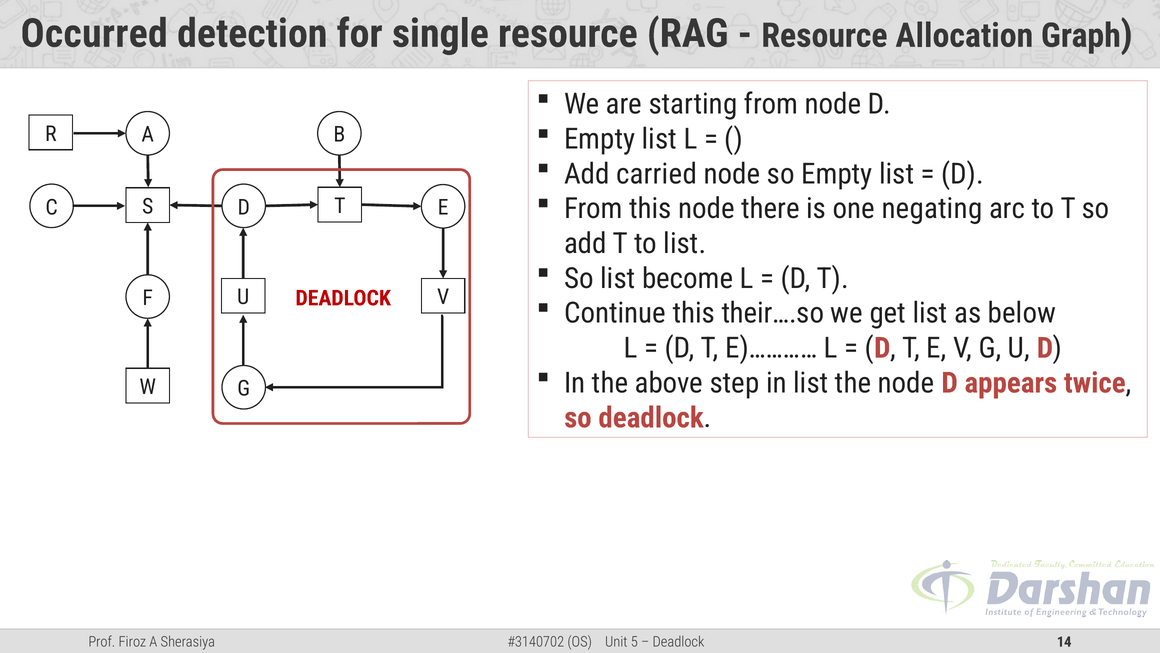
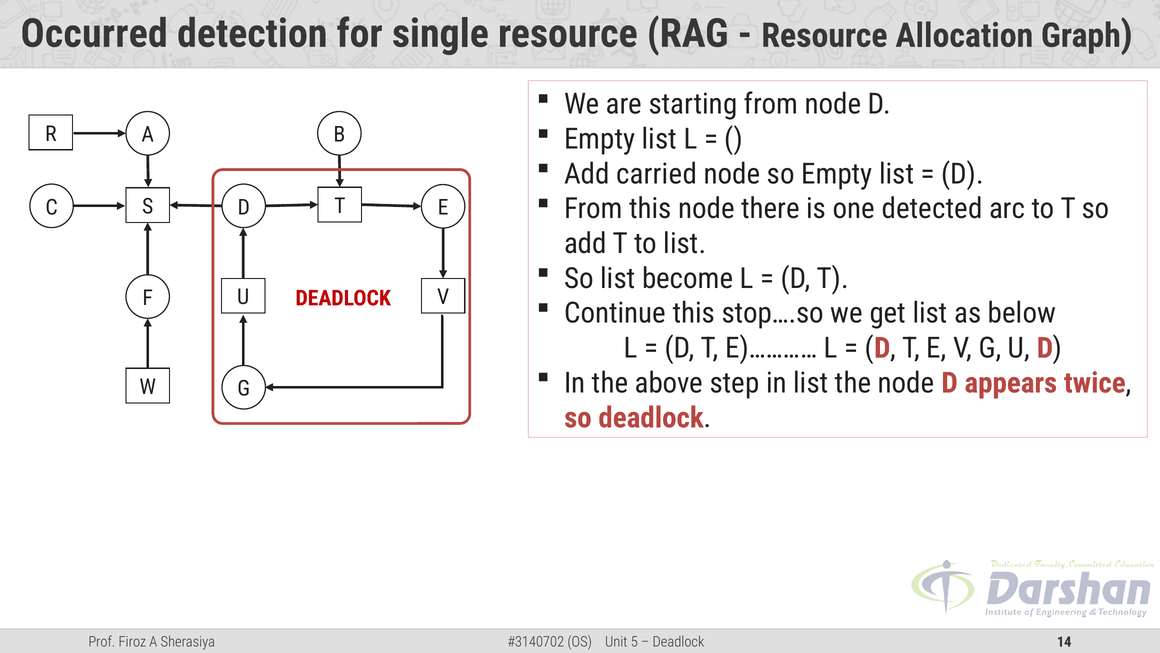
negating: negating -> detected
their….so: their….so -> stop….so
